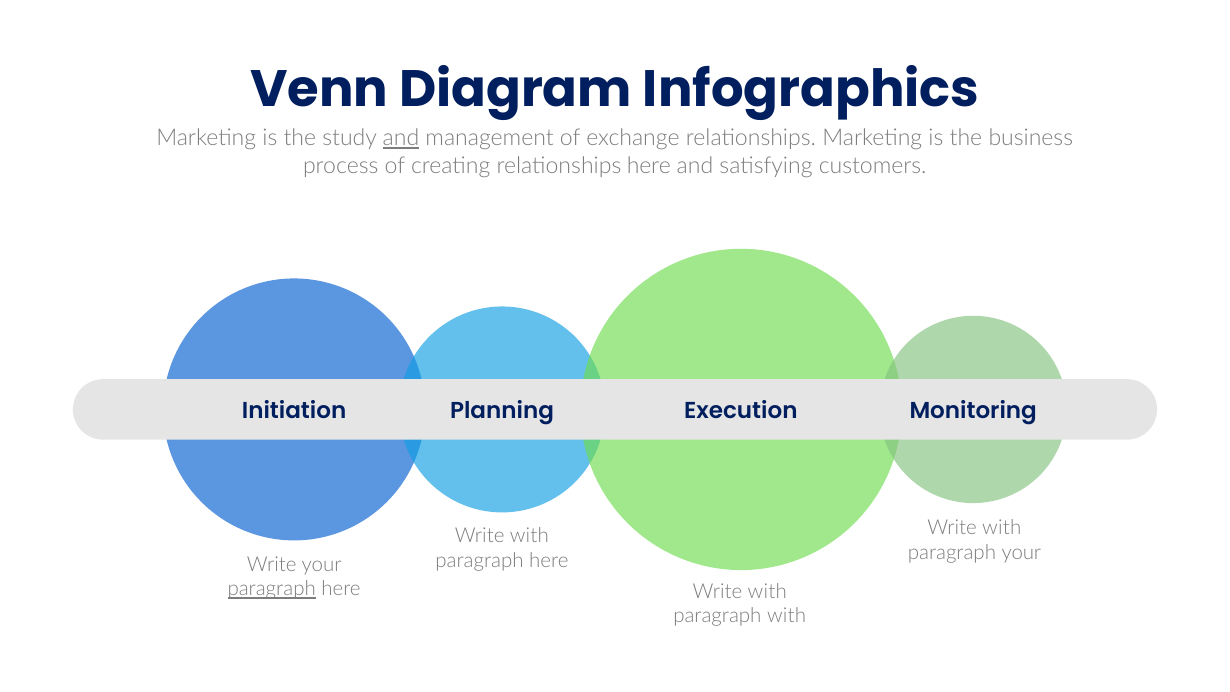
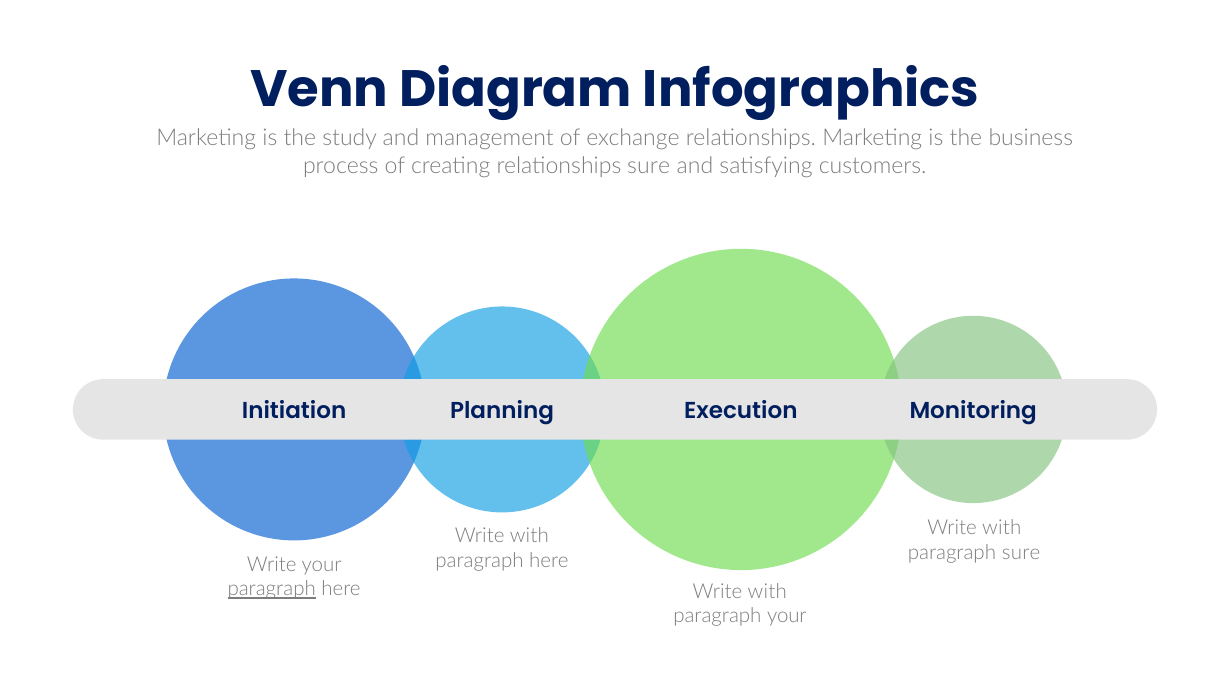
and at (401, 138) underline: present -> none
relationships here: here -> sure
paragraph your: your -> sure
paragraph with: with -> your
